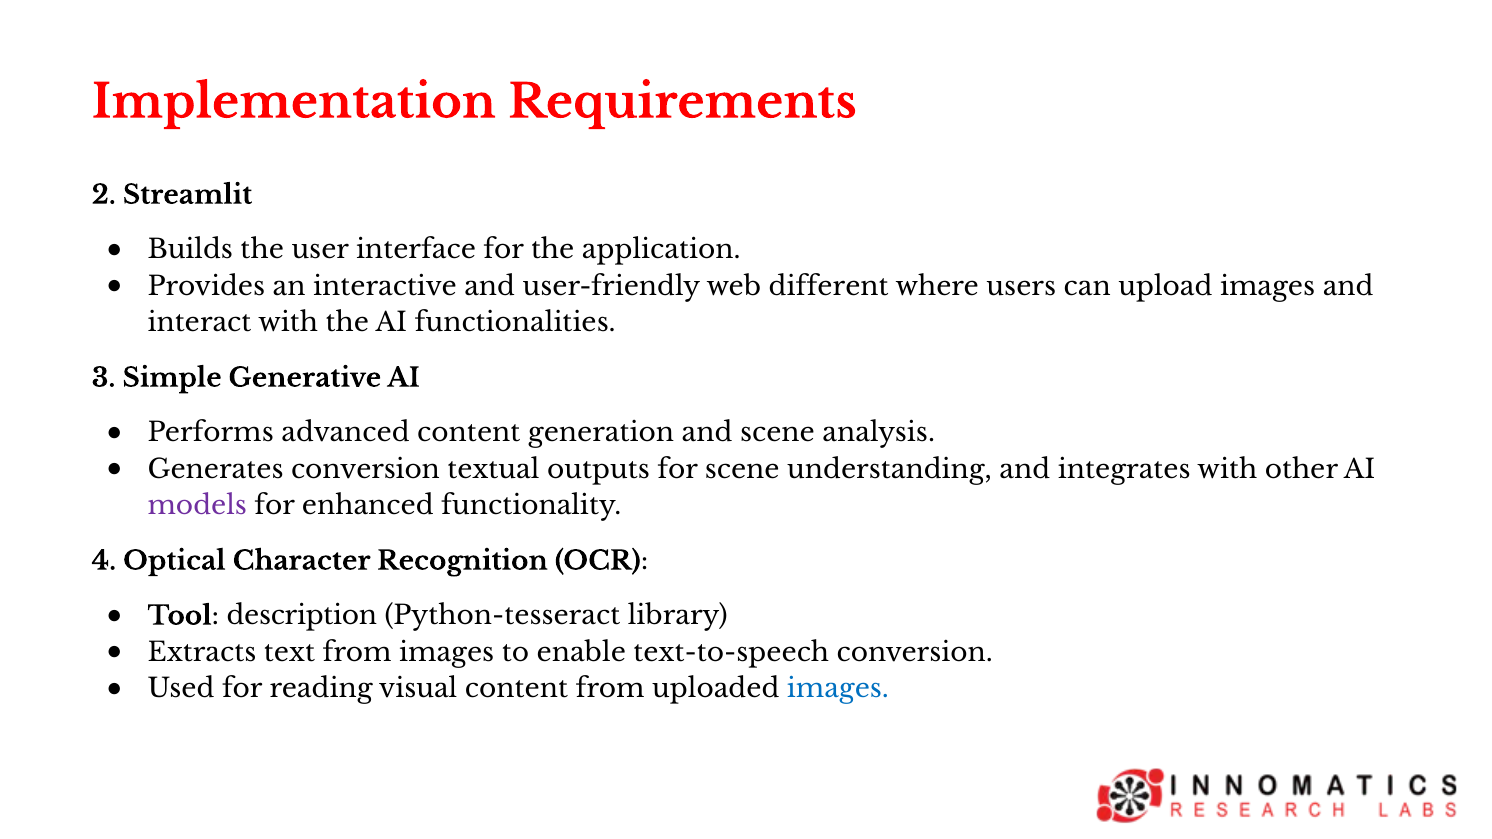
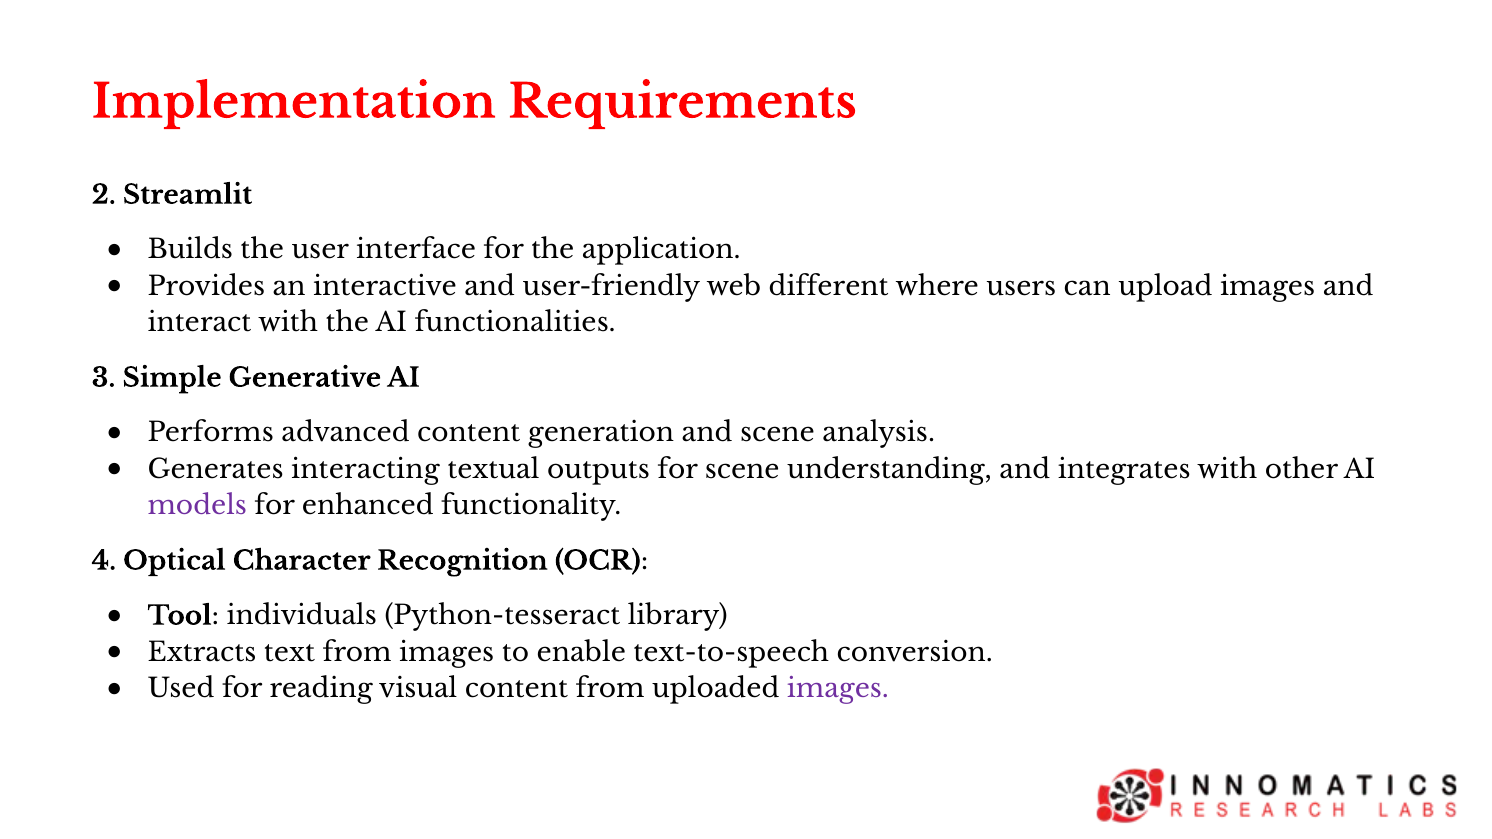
Generates conversion: conversion -> interacting
description: description -> individuals
images at (838, 689) colour: blue -> purple
